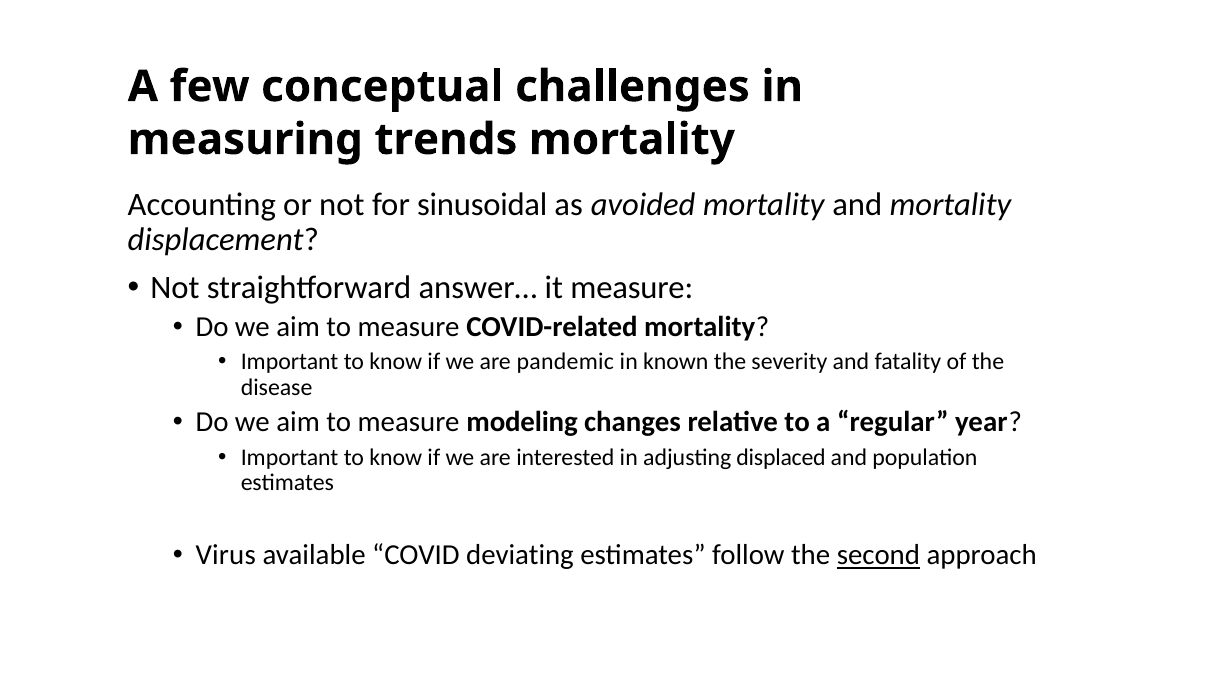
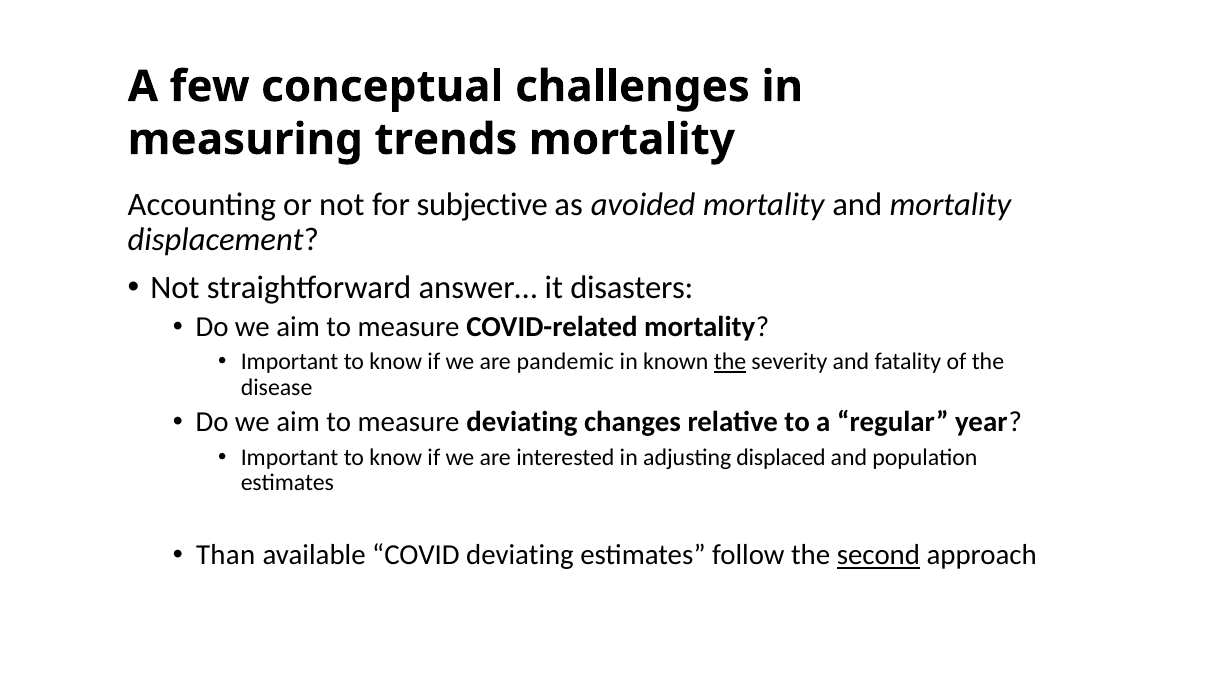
sinusoidal: sinusoidal -> subjective
it measure: measure -> disasters
the at (730, 362) underline: none -> present
measure modeling: modeling -> deviating
Virus: Virus -> Than
